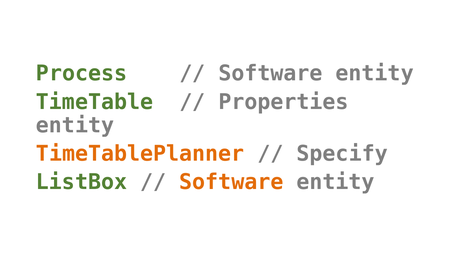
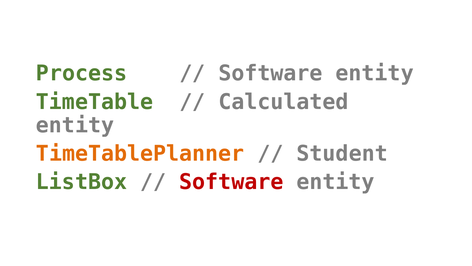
Properties: Properties -> Calculated
Specify: Specify -> Student
Software at (231, 182) colour: orange -> red
